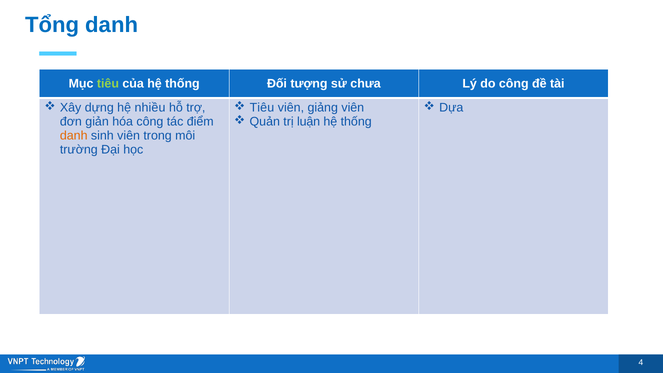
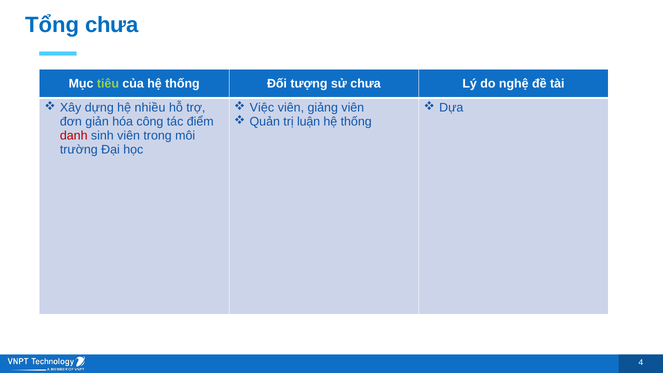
Tổng danh: danh -> chưa
do công: công -> nghệ
Tiêu at (262, 108): Tiêu -> Việc
danh at (74, 136) colour: orange -> red
